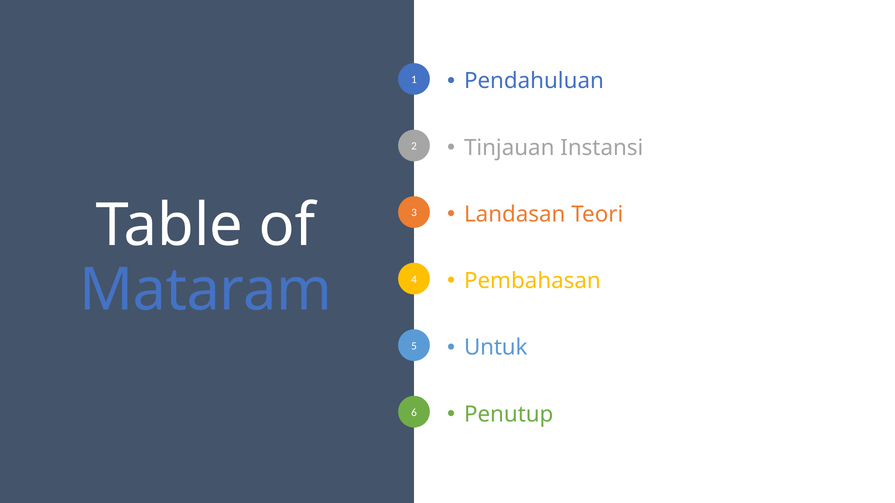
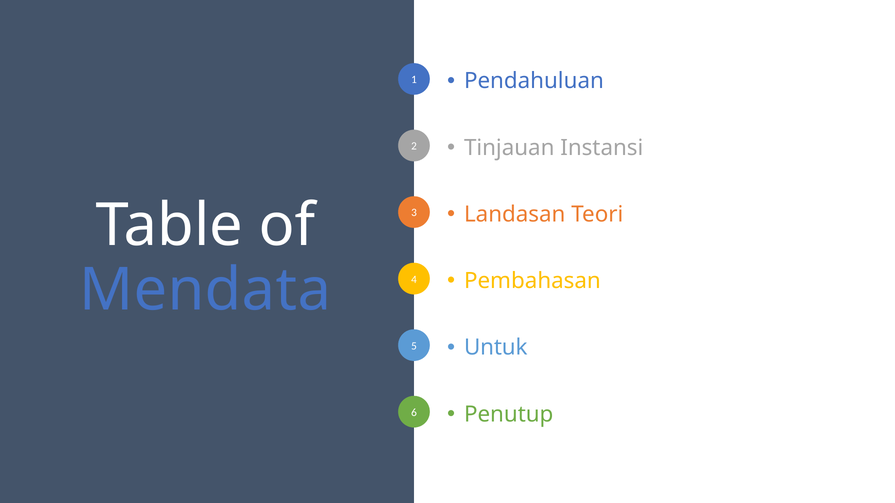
Mataram: Mataram -> Mendata
